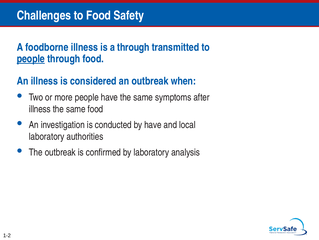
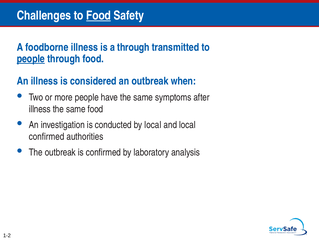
Food at (99, 15) underline: none -> present
by have: have -> local
laboratory at (47, 136): laboratory -> confirmed
